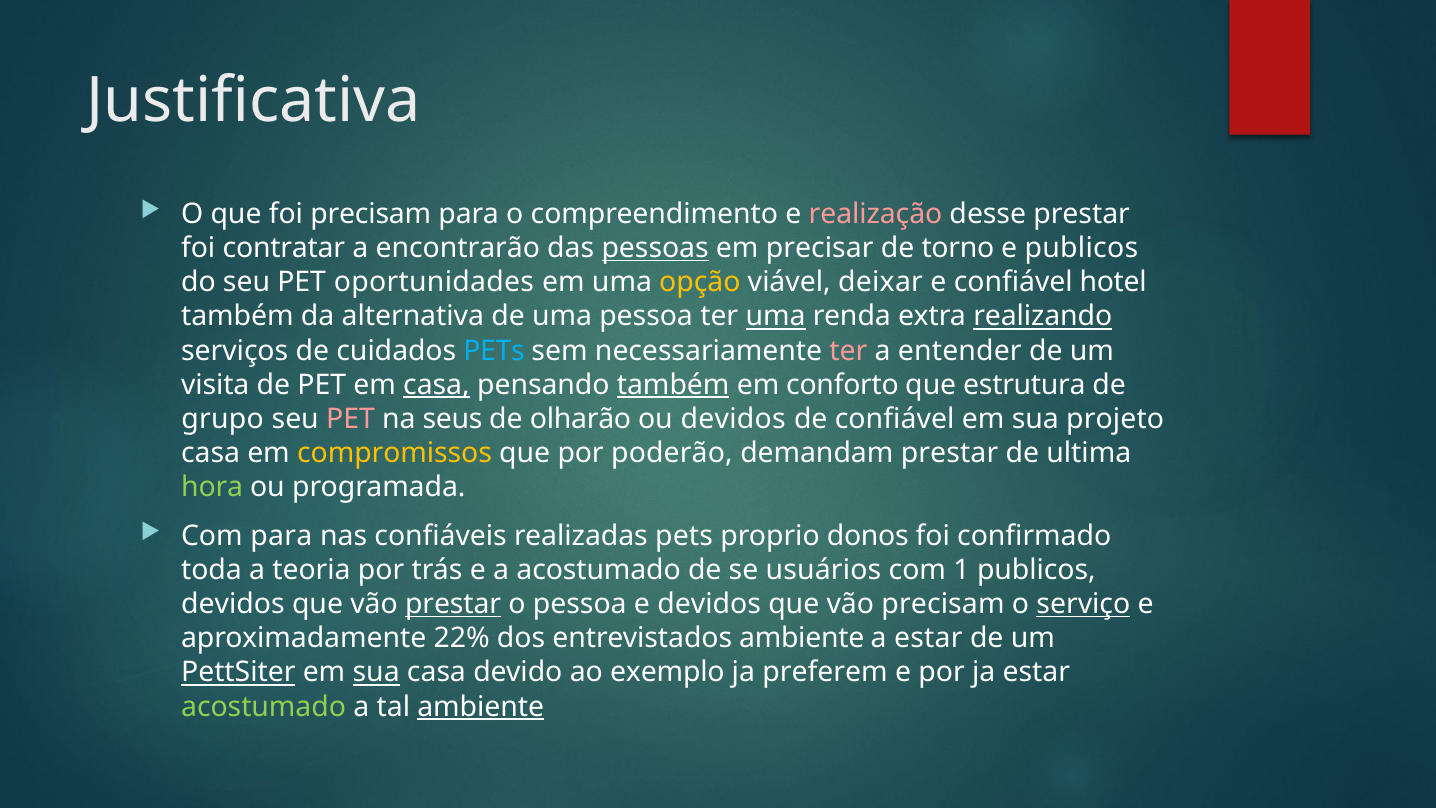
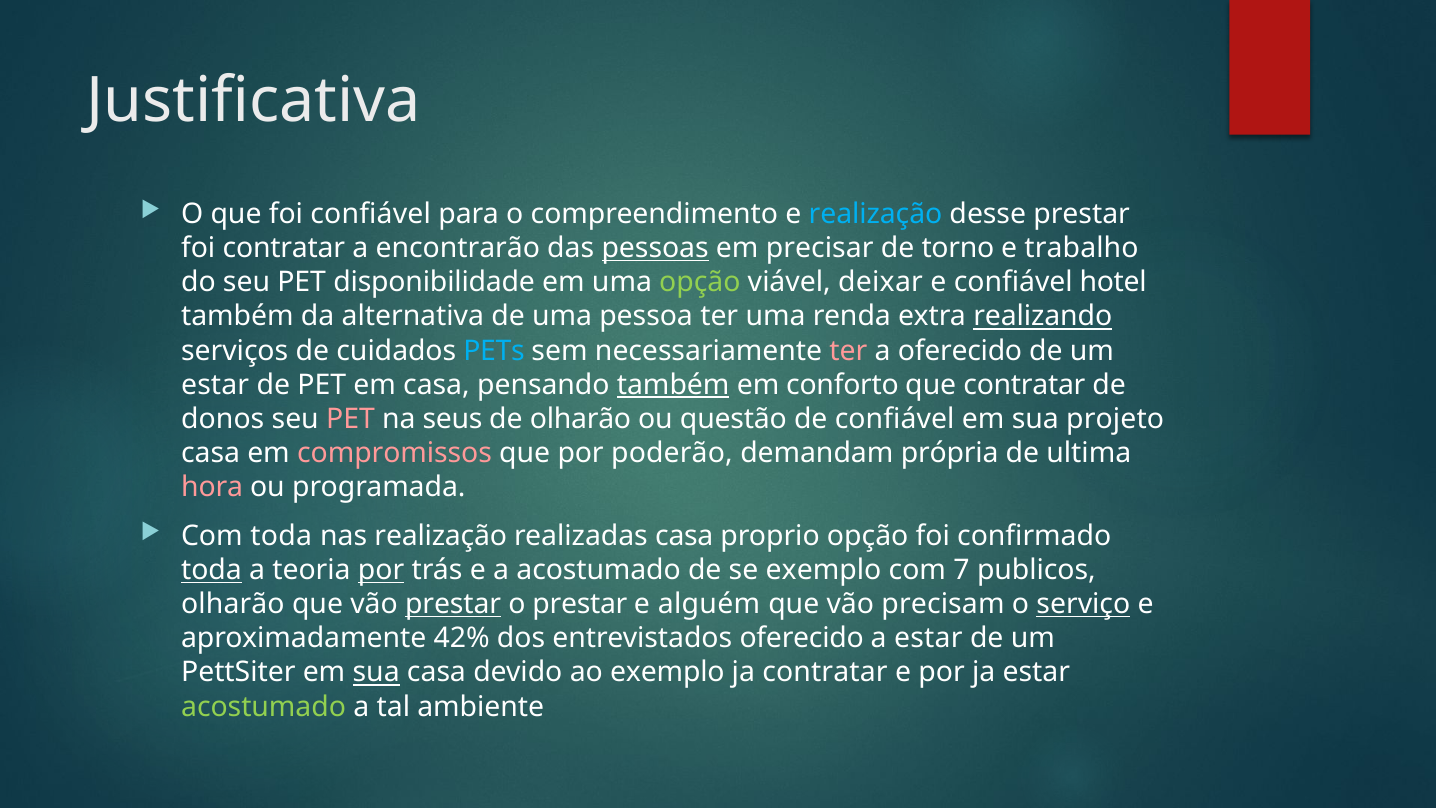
foi precisam: precisam -> confiável
realização at (876, 214) colour: pink -> light blue
e publicos: publicos -> trabalho
oportunidades: oportunidades -> disponibilidade
opção at (700, 282) colour: yellow -> light green
uma at (776, 316) underline: present -> none
a entender: entender -> oferecido
visita at (215, 385): visita -> estar
casa at (436, 385) underline: present -> none
que estrutura: estrutura -> contratar
grupo: grupo -> donos
ou devidos: devidos -> questão
compromissos colour: yellow -> pink
demandam prestar: prestar -> própria
hora colour: light green -> pink
Com para: para -> toda
nas confiáveis: confiáveis -> realização
realizadas pets: pets -> casa
proprio donos: donos -> opção
toda at (211, 570) underline: none -> present
por at (381, 570) underline: none -> present
se usuários: usuários -> exemplo
1: 1 -> 7
devidos at (233, 604): devidos -> olharão
o pessoa: pessoa -> prestar
e devidos: devidos -> alguém
22%: 22% -> 42%
entrevistados ambiente: ambiente -> oferecido
PettSiter underline: present -> none
ja preferem: preferem -> contratar
ambiente at (481, 706) underline: present -> none
